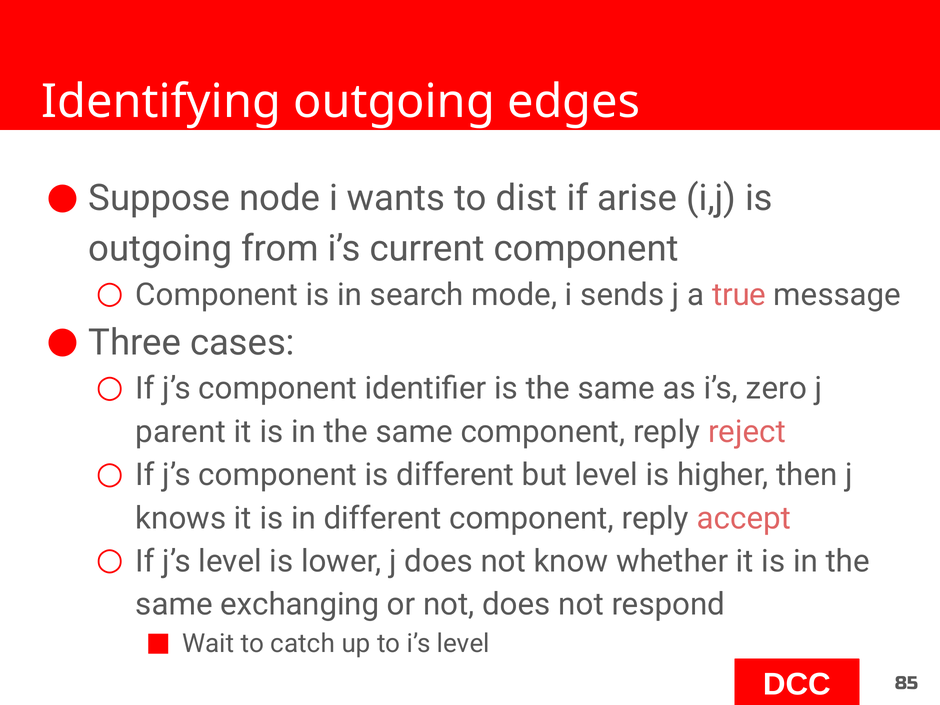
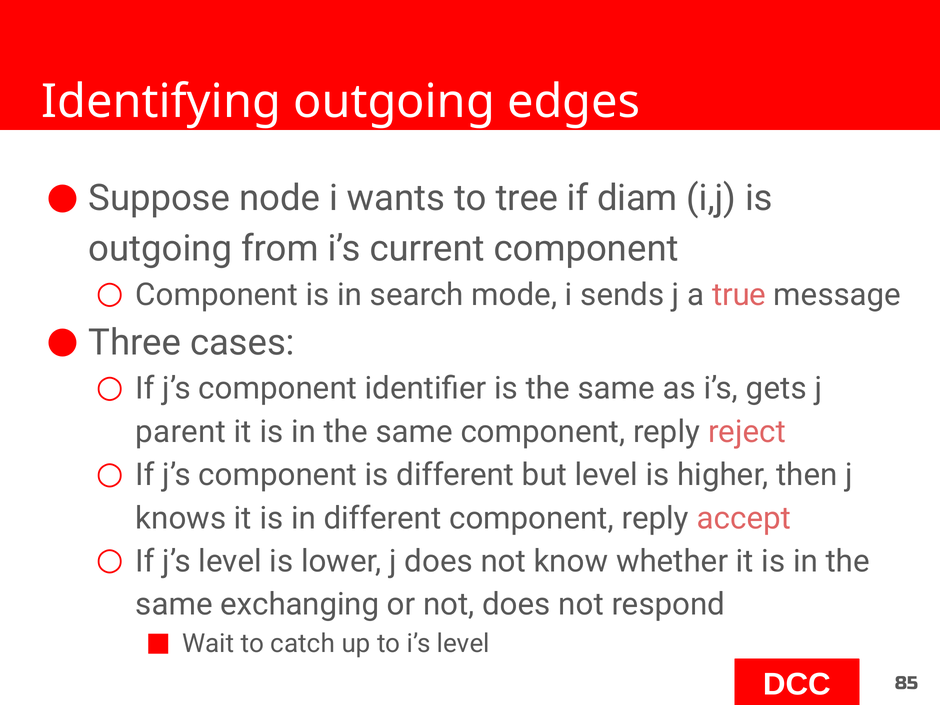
dist: dist -> tree
arise: arise -> diam
zero: zero -> gets
